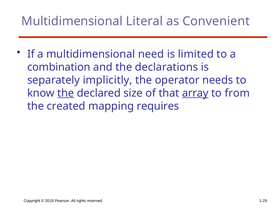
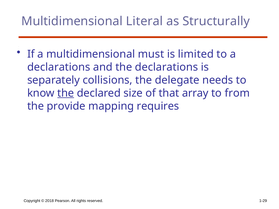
Convenient: Convenient -> Structurally
need: need -> must
combination at (59, 67): combination -> declarations
implicitly: implicitly -> collisions
operator: operator -> delegate
array underline: present -> none
created: created -> provide
